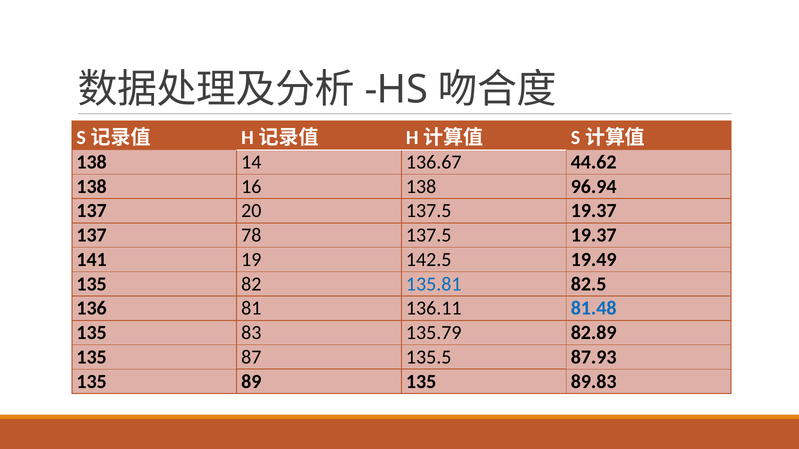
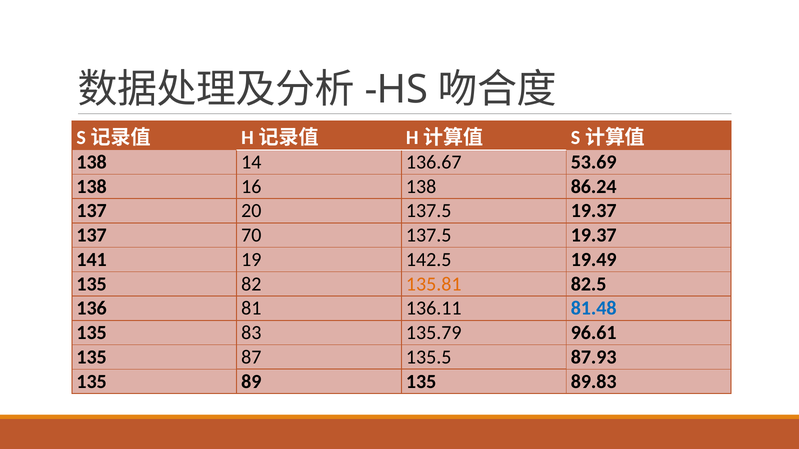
44.62: 44.62 -> 53.69
96.94: 96.94 -> 86.24
78: 78 -> 70
135.81 colour: blue -> orange
82.89: 82.89 -> 96.61
